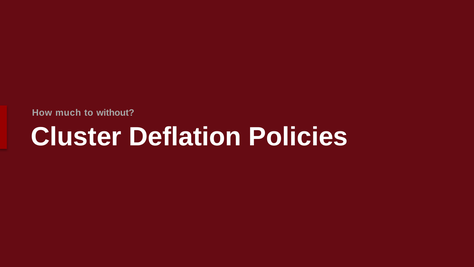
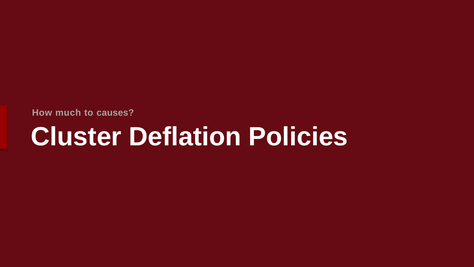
without: without -> causes
